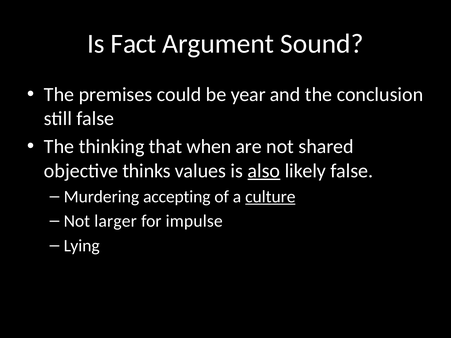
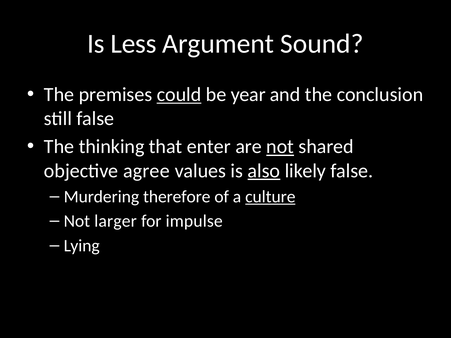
Fact: Fact -> Less
could underline: none -> present
when: when -> enter
not at (280, 147) underline: none -> present
thinks: thinks -> agree
accepting: accepting -> therefore
